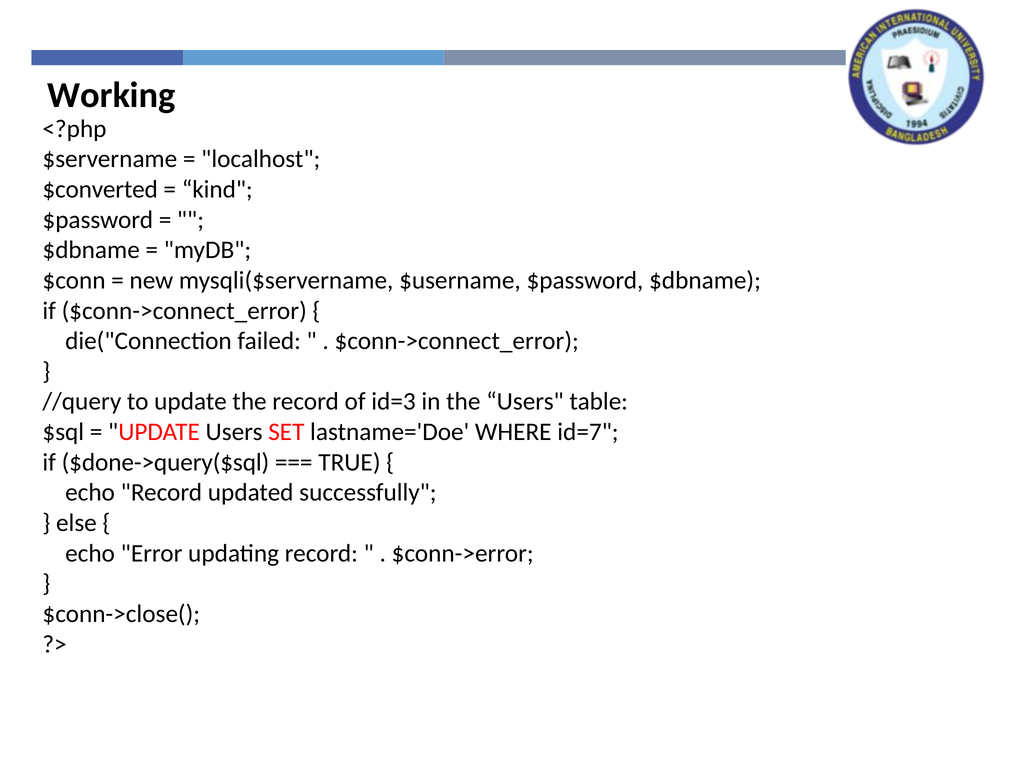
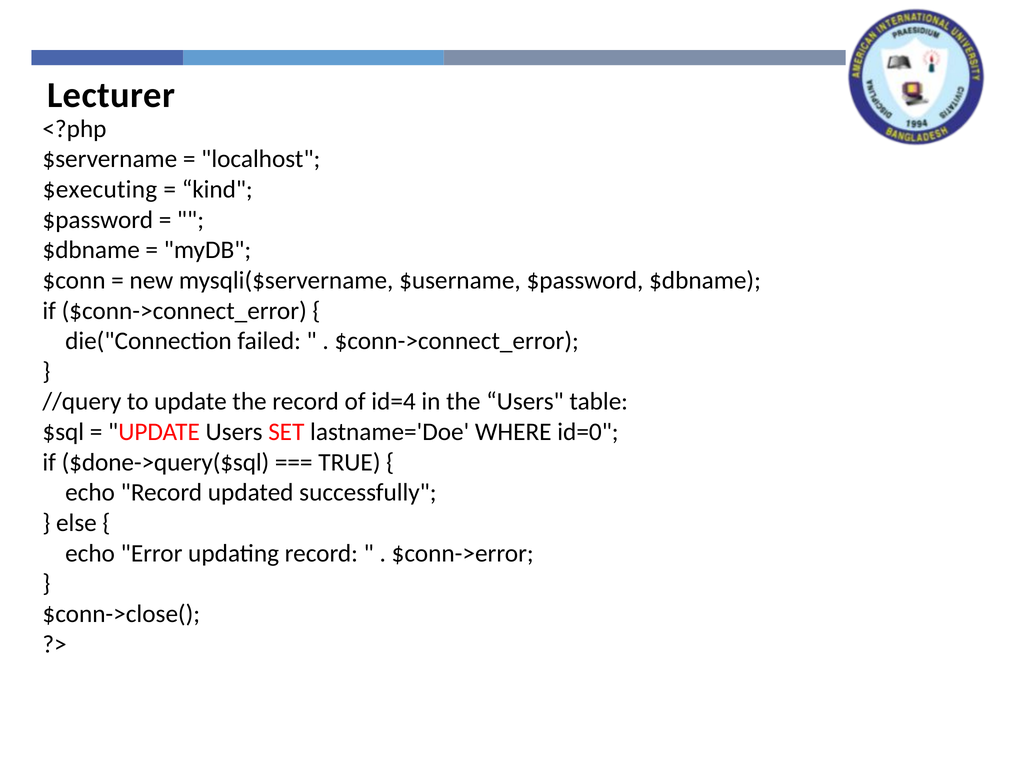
Working: Working -> Lecturer
$converted: $converted -> $executing
id=3: id=3 -> id=4
id=7: id=7 -> id=0
